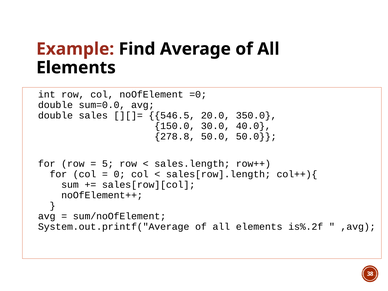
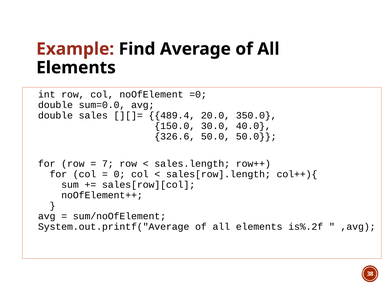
546.5: 546.5 -> 489.4
278.8: 278.8 -> 326.6
5: 5 -> 7
